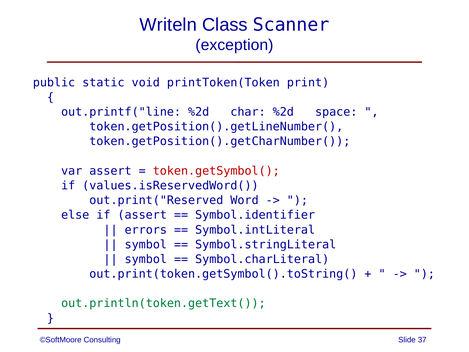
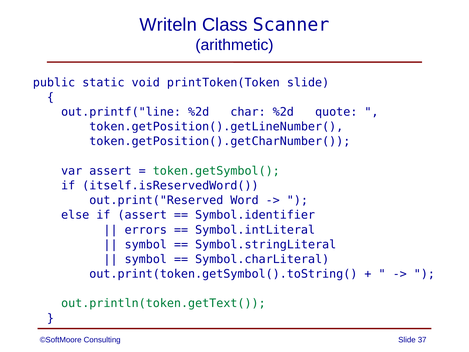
exception: exception -> arithmetic
printToken(Token print: print -> slide
space: space -> quote
token.getSymbol( colour: red -> green
values.isReservedWord(: values.isReservedWord( -> itself.isReservedWord(
